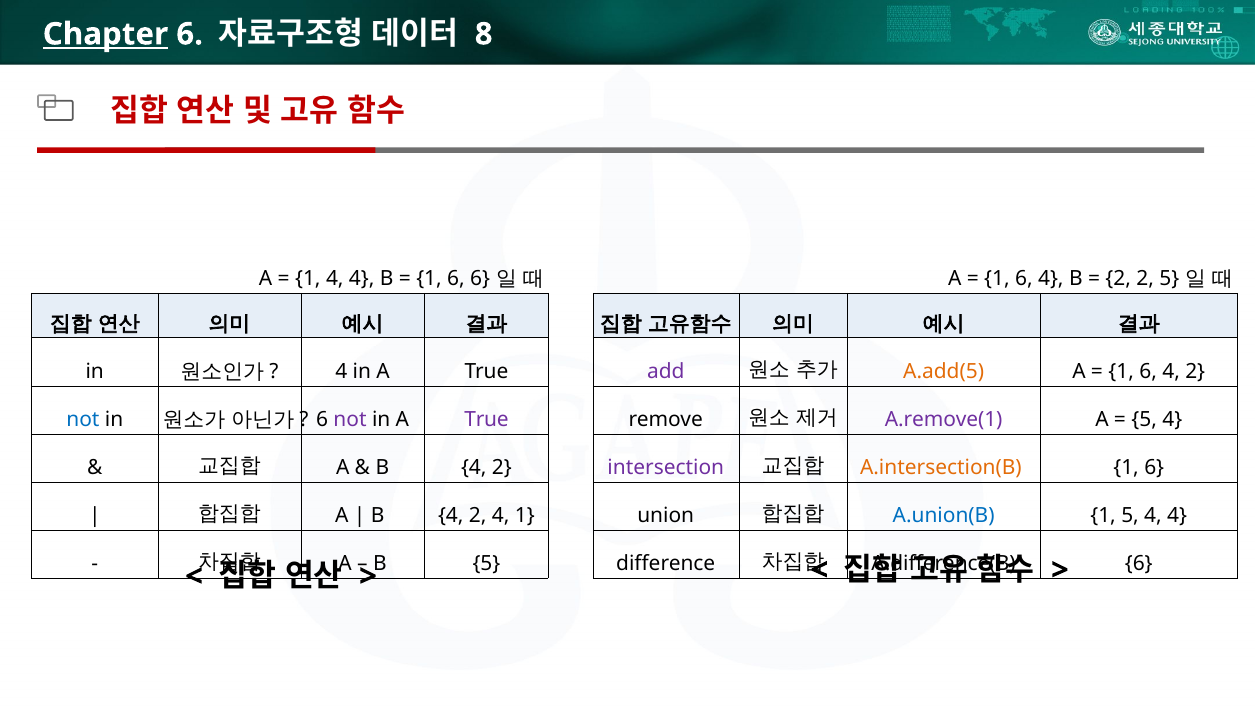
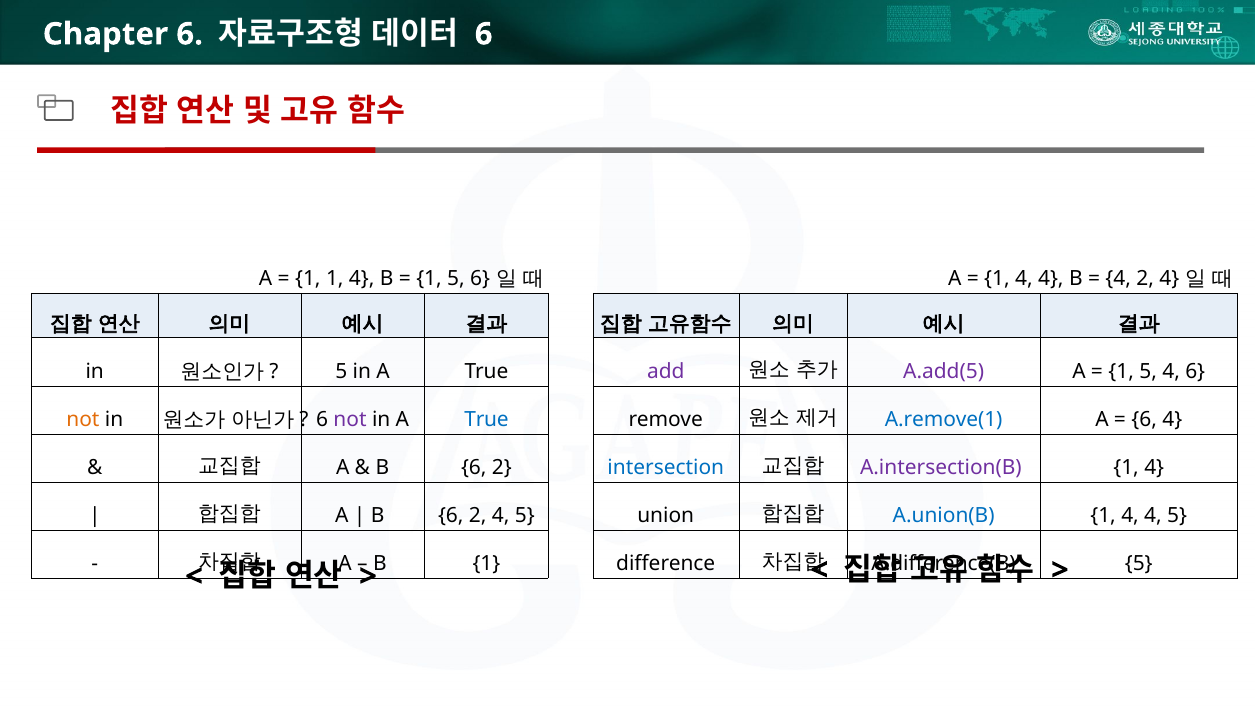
Chapter underline: present -> none
8 at (484, 34): 8 -> 6
1 4: 4 -> 1
6 at (456, 279): 6 -> 5
6 at (1024, 279): 6 -> 4
2 at (1118, 279): 2 -> 4
5 at (1169, 279): 5 -> 4
4 at (341, 371): 4 -> 5
A.add(5 colour: orange -> purple
6 at (1148, 371): 6 -> 5
2 at (1195, 371): 2 -> 6
not at (83, 420) colour: blue -> orange
True at (487, 420) colour: purple -> blue
A.remove(1 colour: purple -> blue
5 at (1144, 420): 5 -> 6
4 at (474, 468): 4 -> 6
intersection colour: purple -> blue
A.intersection(B colour: orange -> purple
6 at (1154, 468): 6 -> 4
4 at (451, 516): 4 -> 6
2 4 1: 1 -> 5
5 at (1130, 516): 5 -> 4
4 at (1177, 516): 4 -> 5
B 5: 5 -> 1
6 at (1139, 564): 6 -> 5
